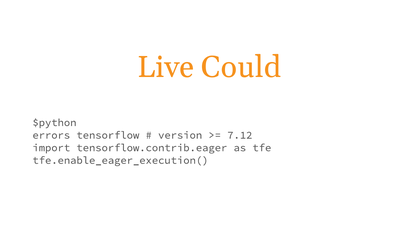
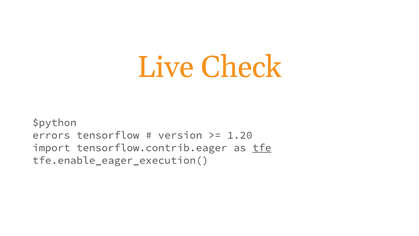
Could: Could -> Check
7.12: 7.12 -> 1.20
tfe underline: none -> present
